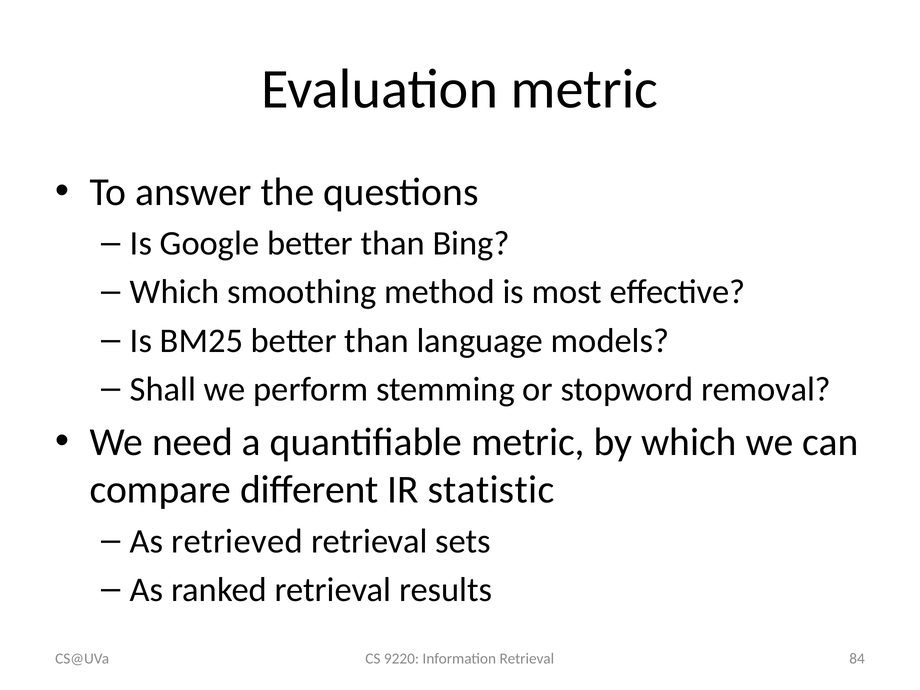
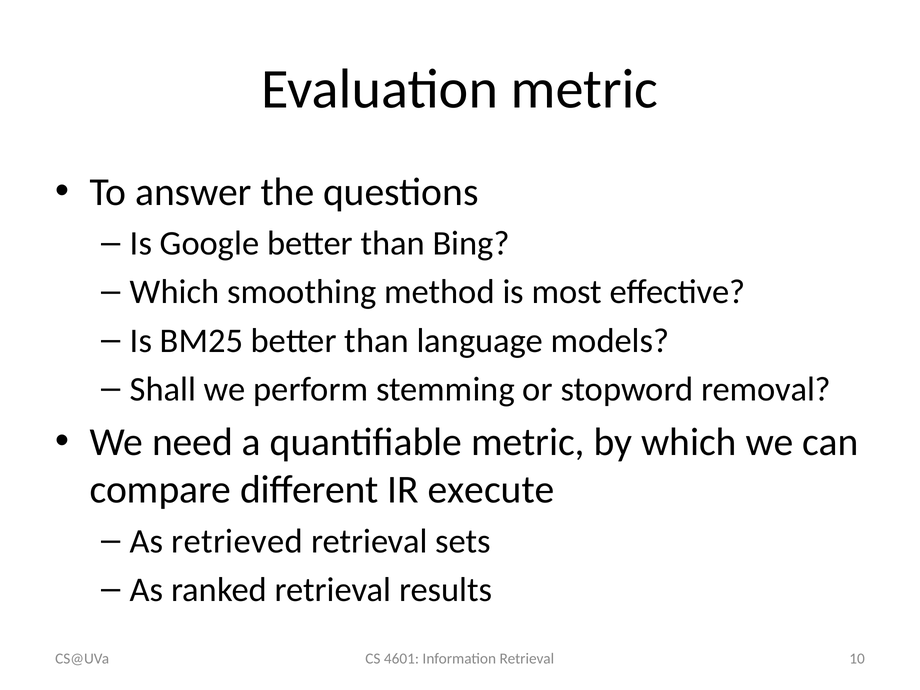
statistic: statistic -> execute
9220: 9220 -> 4601
84: 84 -> 10
